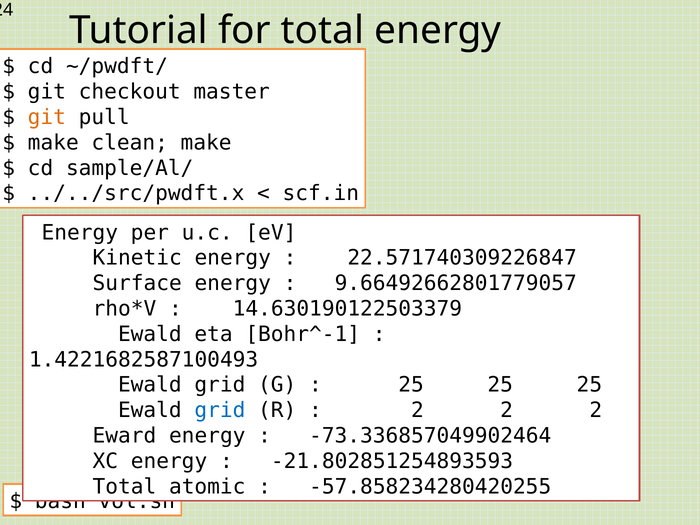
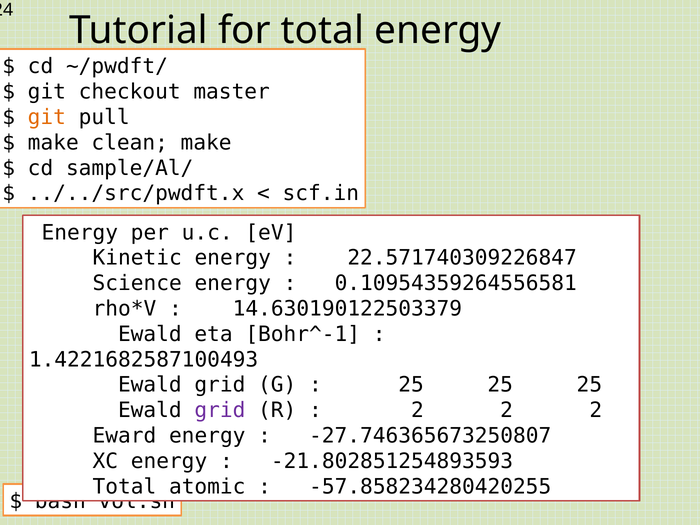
Surface: Surface -> Science
9.66492662801779057: 9.66492662801779057 -> 0.10954359264556581
grid at (220, 410) colour: blue -> purple
-73.336857049902464: -73.336857049902464 -> -27.746365673250807
